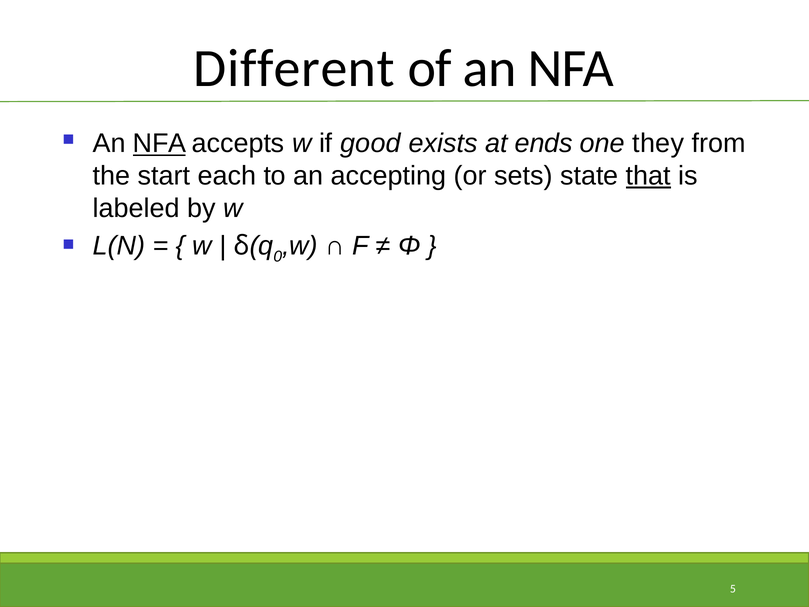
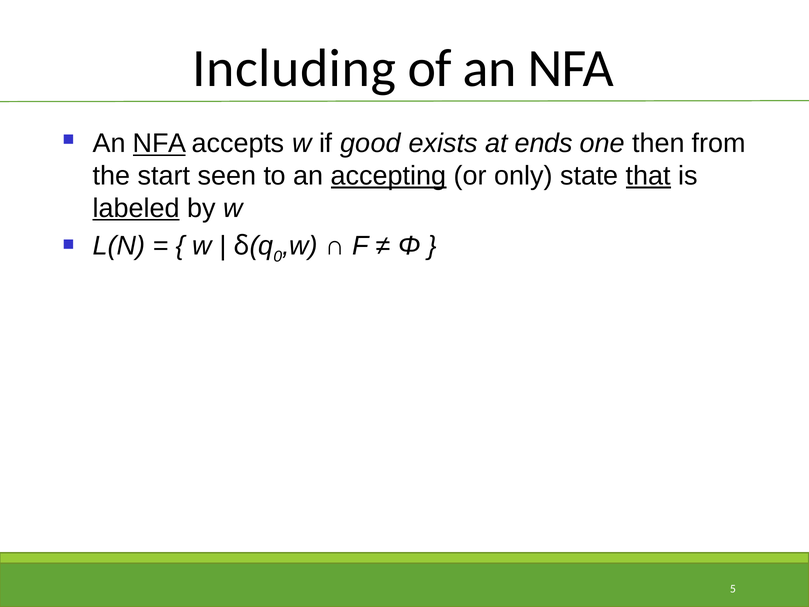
Different: Different -> Including
they: they -> then
each: each -> seen
accepting underline: none -> present
sets: sets -> only
labeled underline: none -> present
